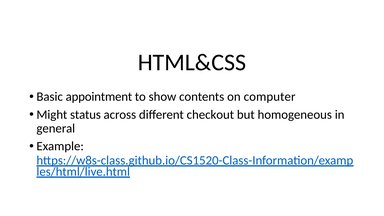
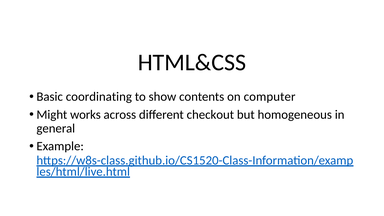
appointment: appointment -> coordinating
status: status -> works
